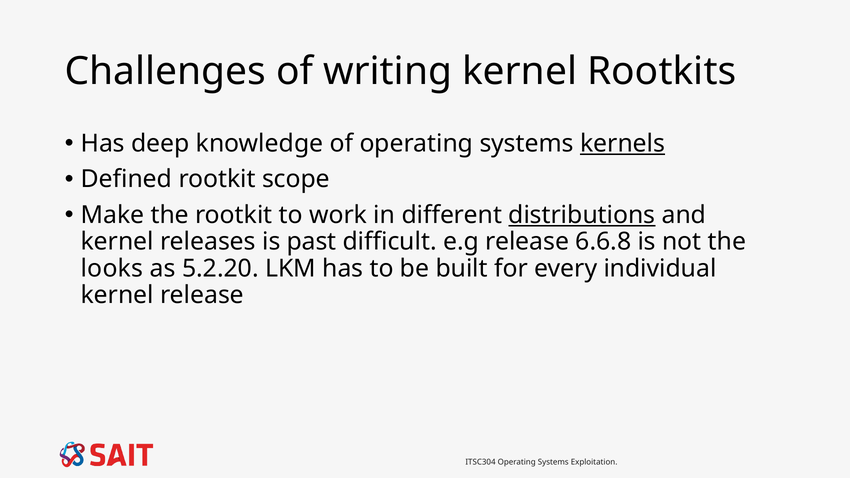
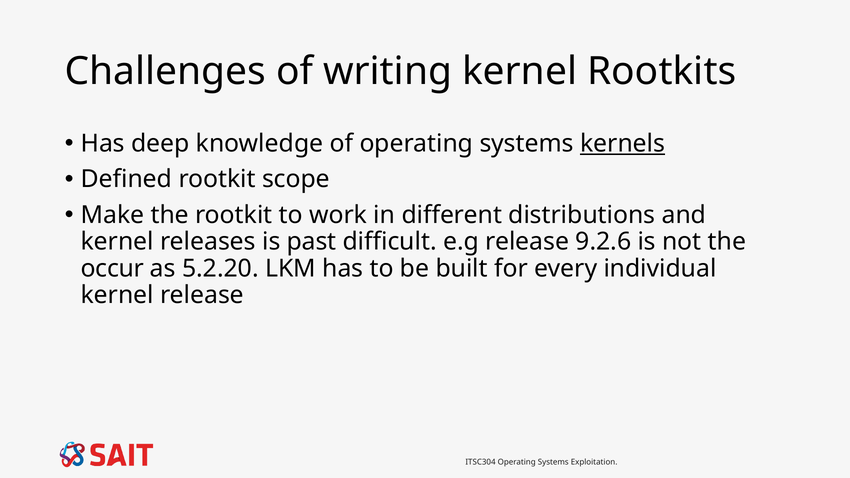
distributions underline: present -> none
6.6.8: 6.6.8 -> 9.2.6
looks: looks -> occur
